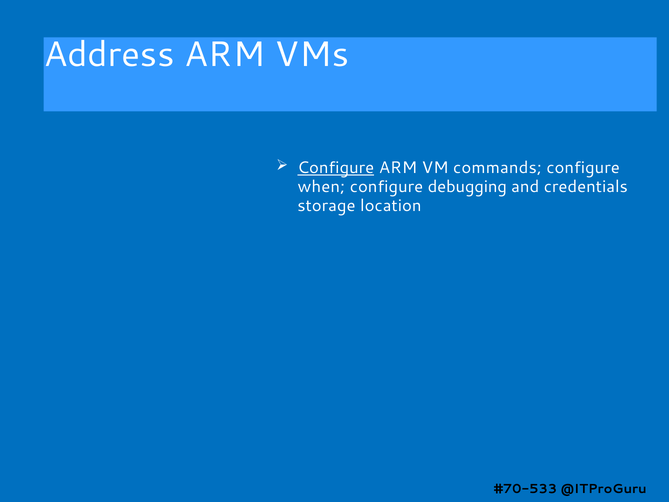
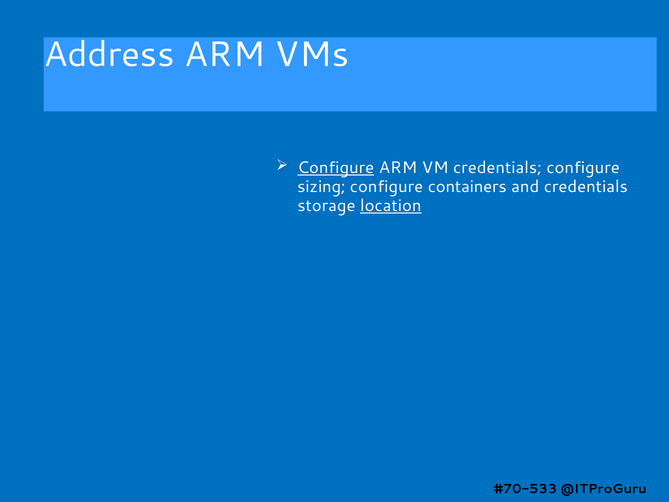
VM commands: commands -> credentials
when: when -> sizing
debugging: debugging -> containers
location underline: none -> present
